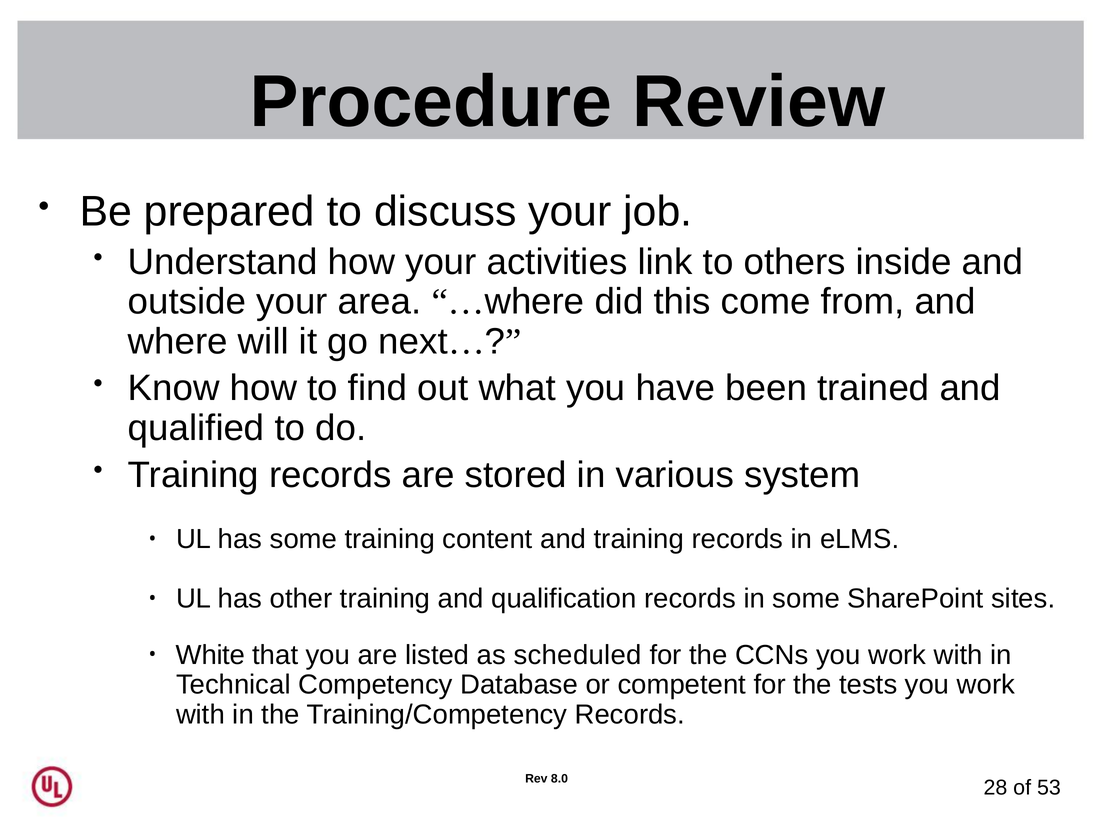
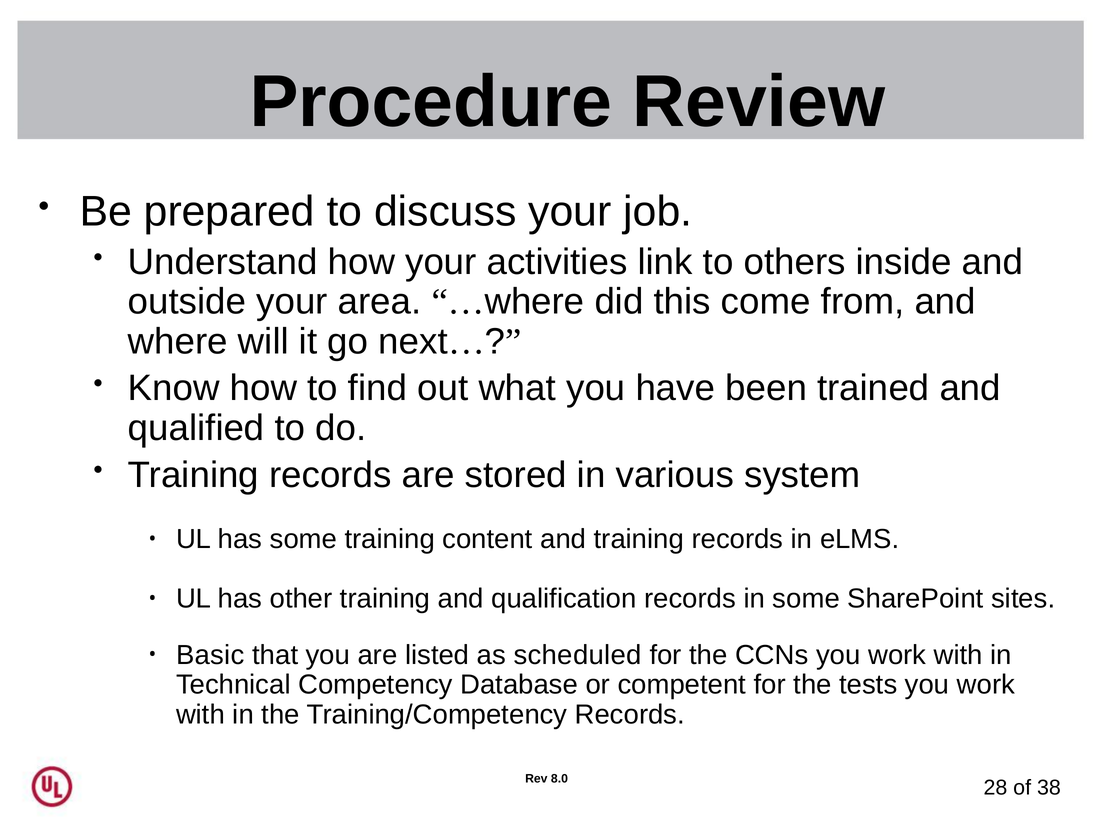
White: White -> Basic
53: 53 -> 38
